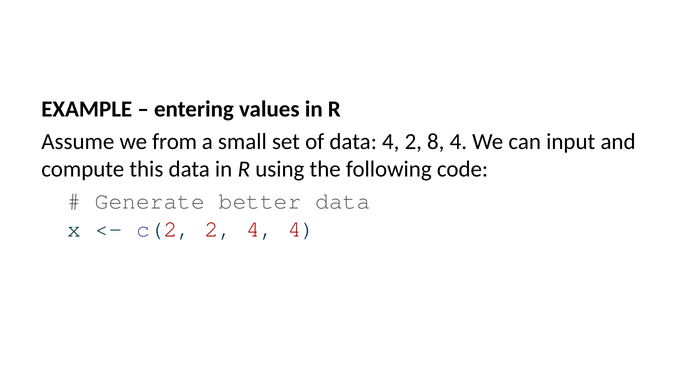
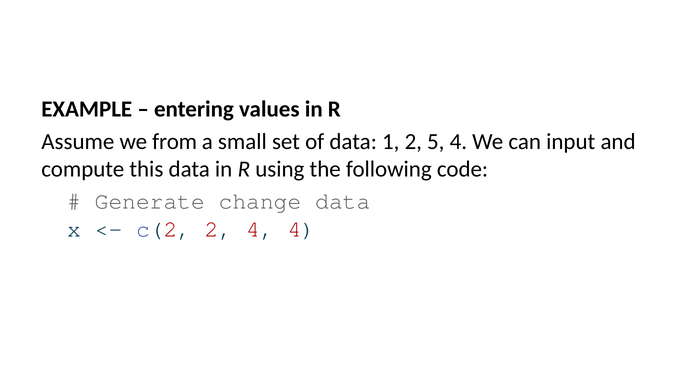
data 4: 4 -> 1
8: 8 -> 5
better: better -> change
